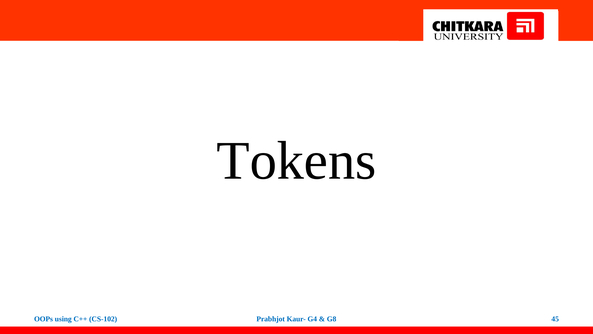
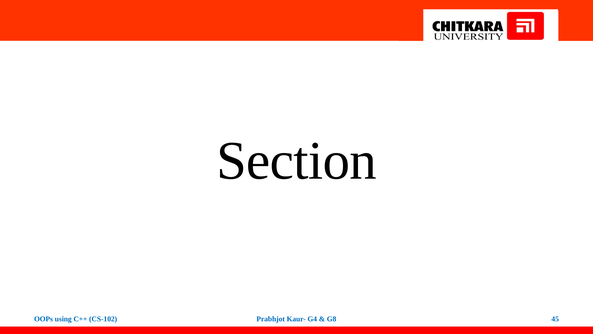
Tokens: Tokens -> Section
